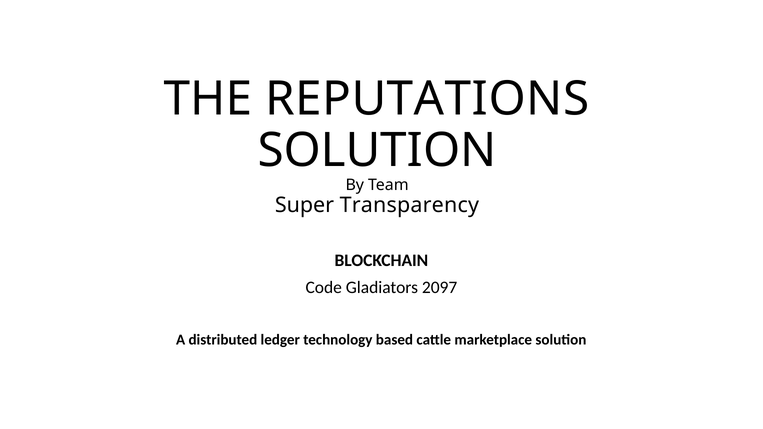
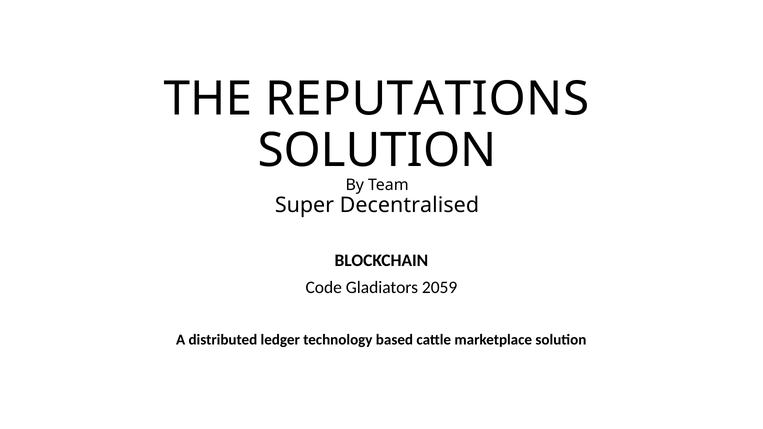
Transparency: Transparency -> Decentralised
2097: 2097 -> 2059
